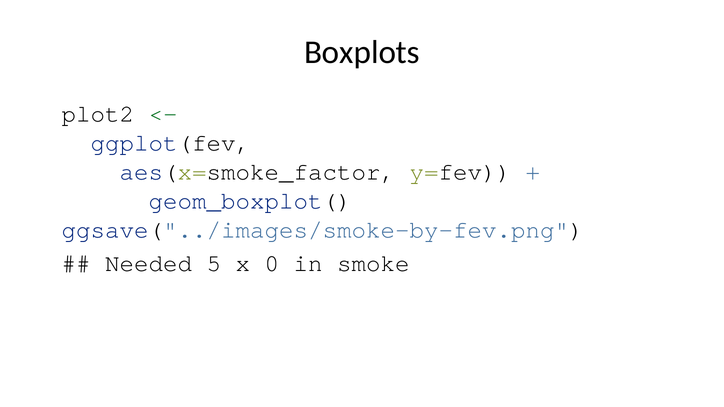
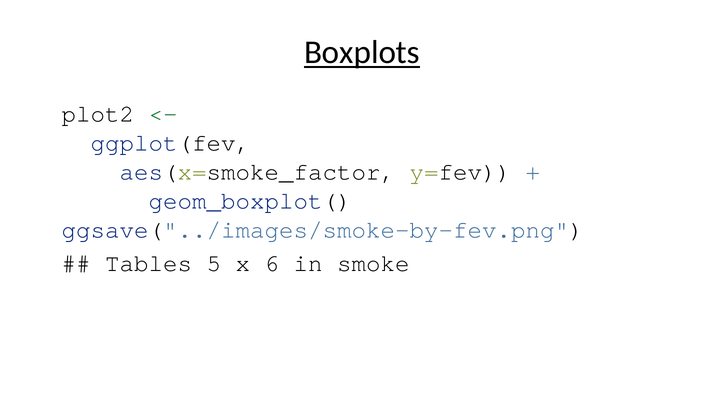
Boxplots underline: none -> present
Needed: Needed -> Tables
0: 0 -> 6
